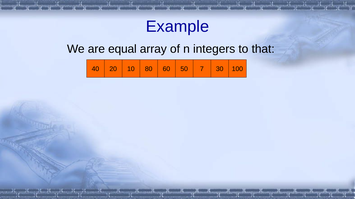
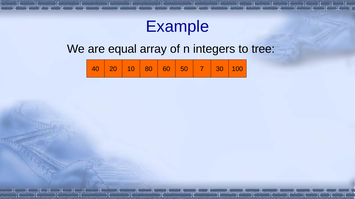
that: that -> tree
